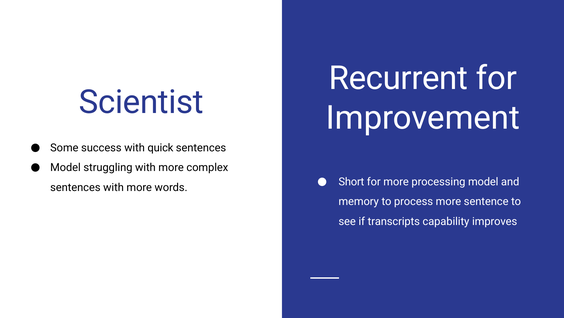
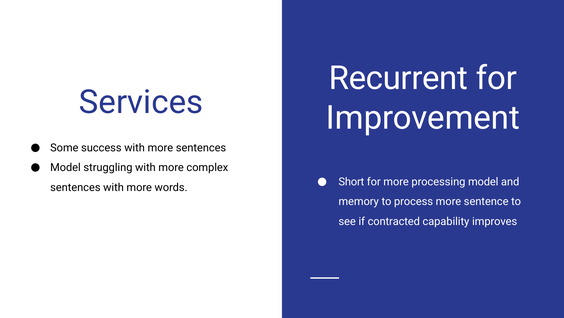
Scientist: Scientist -> Services
success with quick: quick -> more
transcripts: transcripts -> contracted
